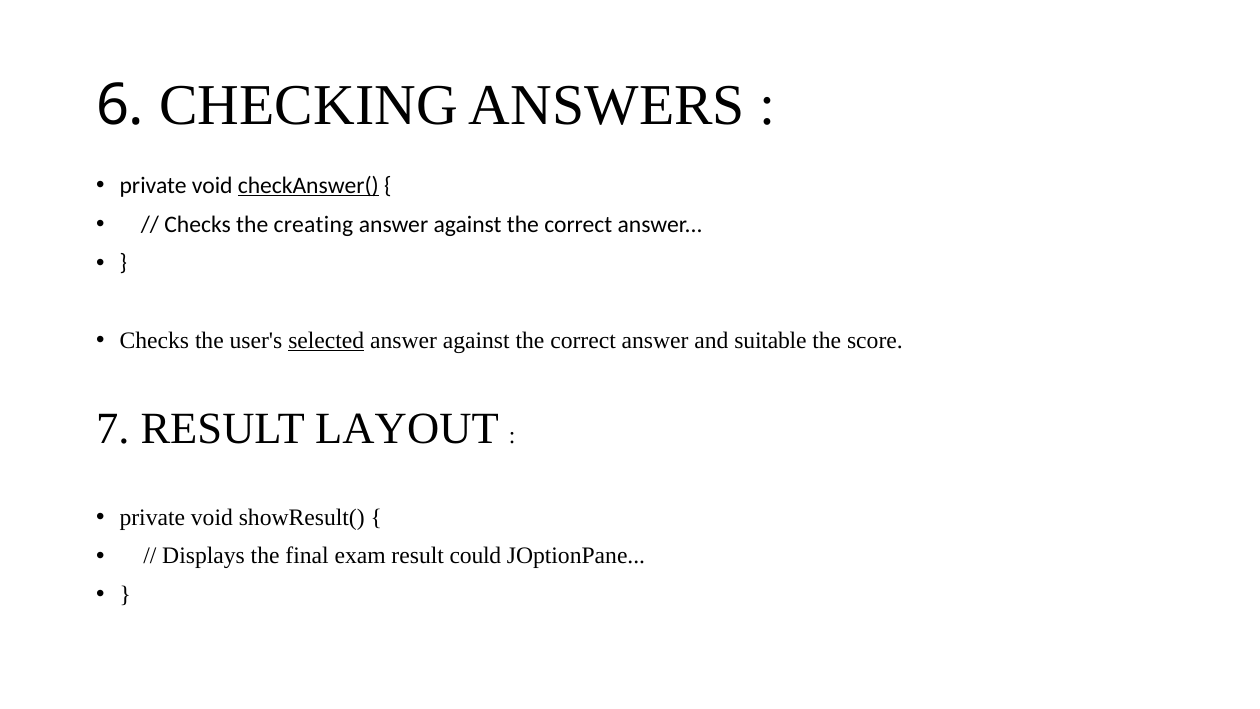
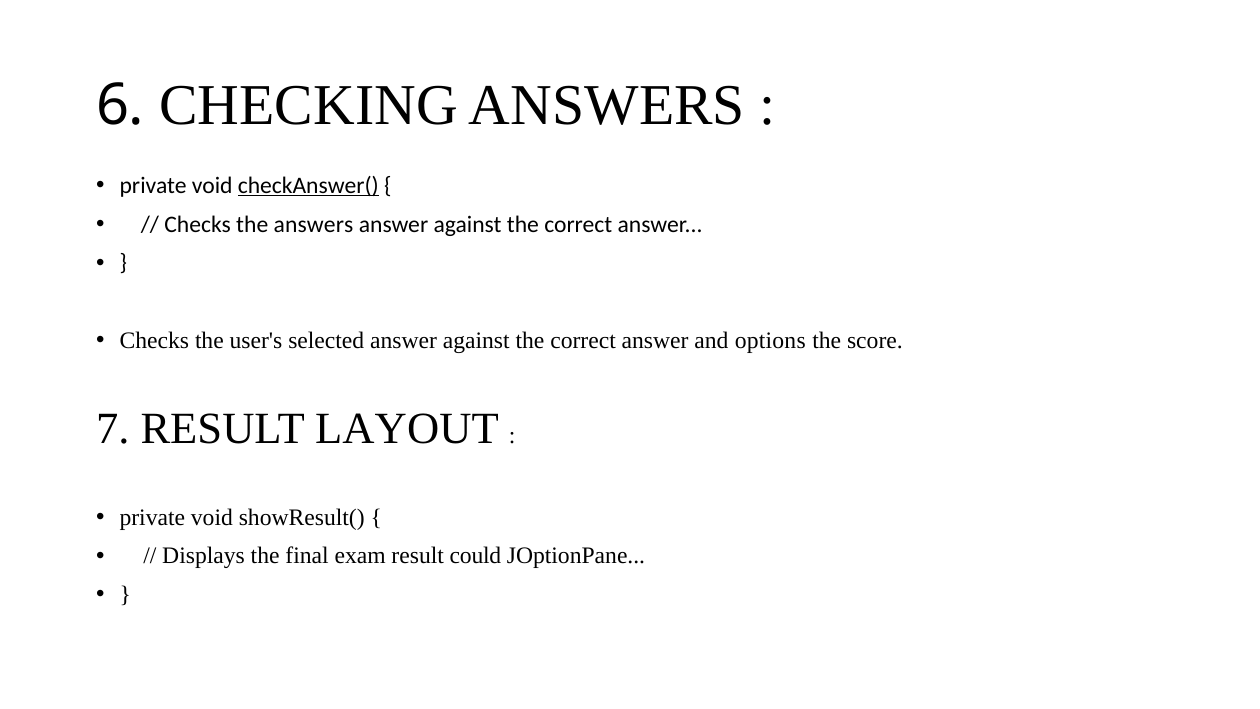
the creating: creating -> answers
selected underline: present -> none
suitable: suitable -> options
